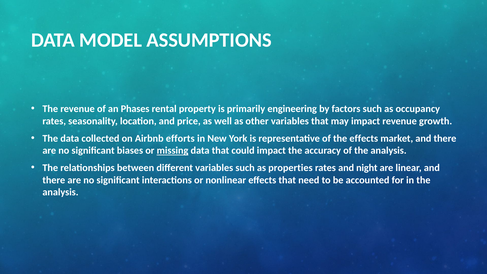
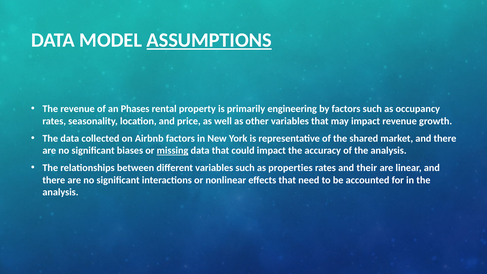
ASSUMPTIONS underline: none -> present
Airbnb efforts: efforts -> factors
the effects: effects -> shared
night: night -> their
